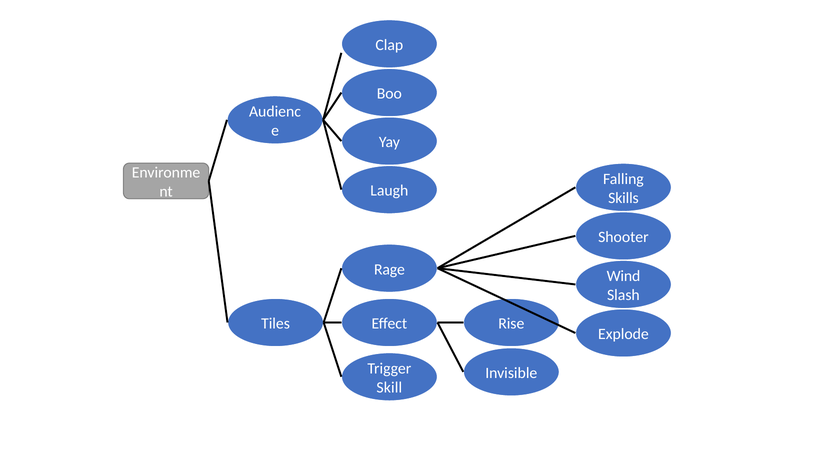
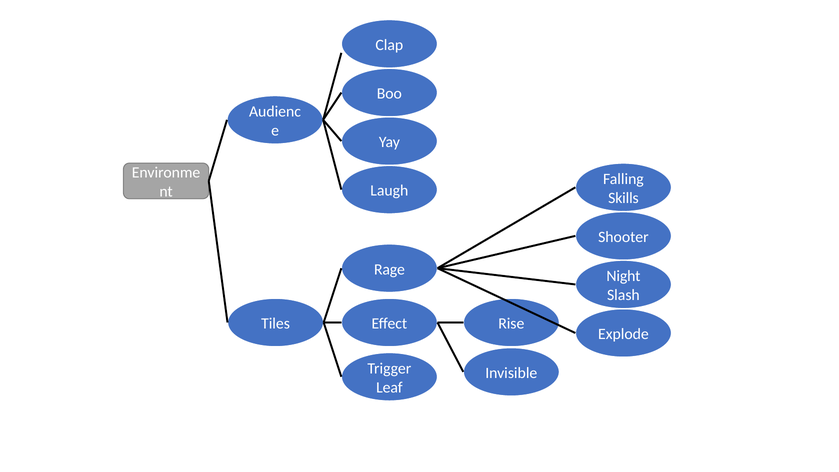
Wind: Wind -> Night
Skill: Skill -> Leaf
